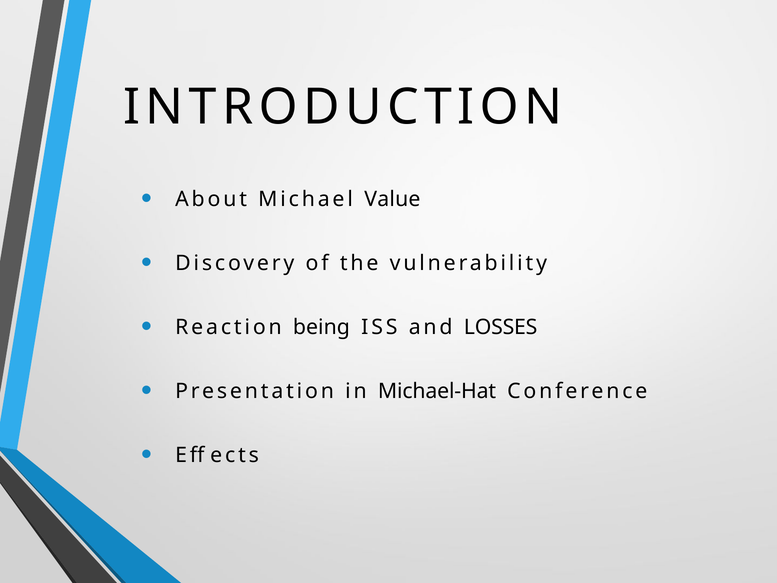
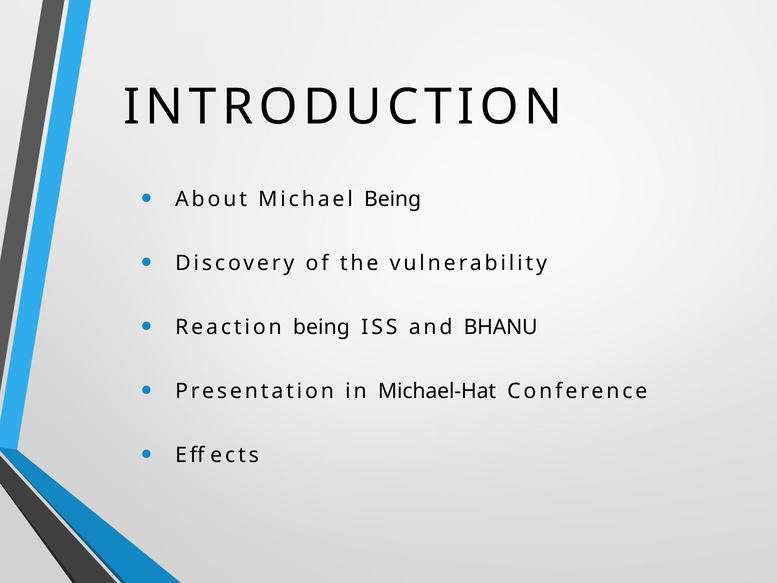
Michael Value: Value -> Being
LOSSES: LOSSES -> BHANU
